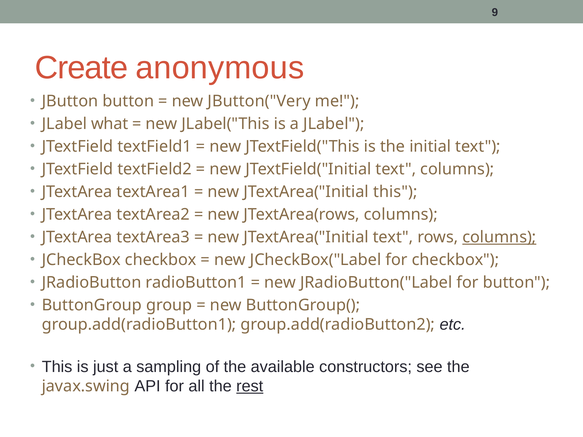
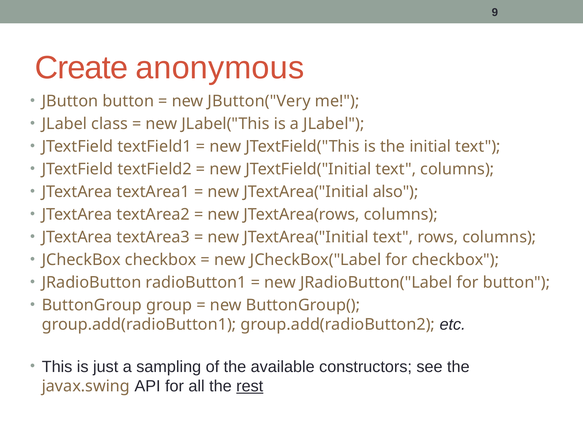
what: what -> class
JTextArea("Initial this: this -> also
columns at (499, 237) underline: present -> none
